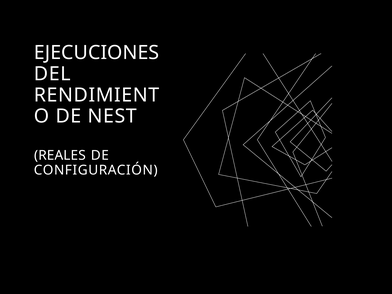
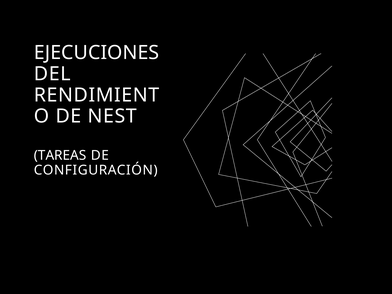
REALES: REALES -> TAREAS
